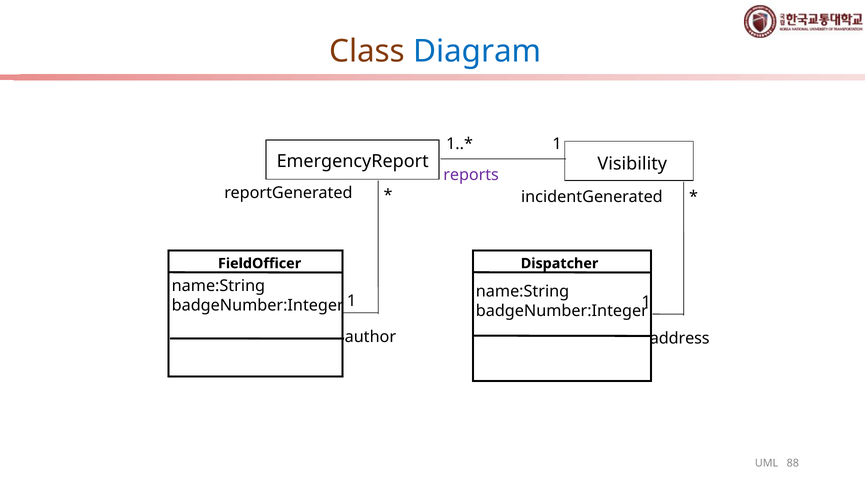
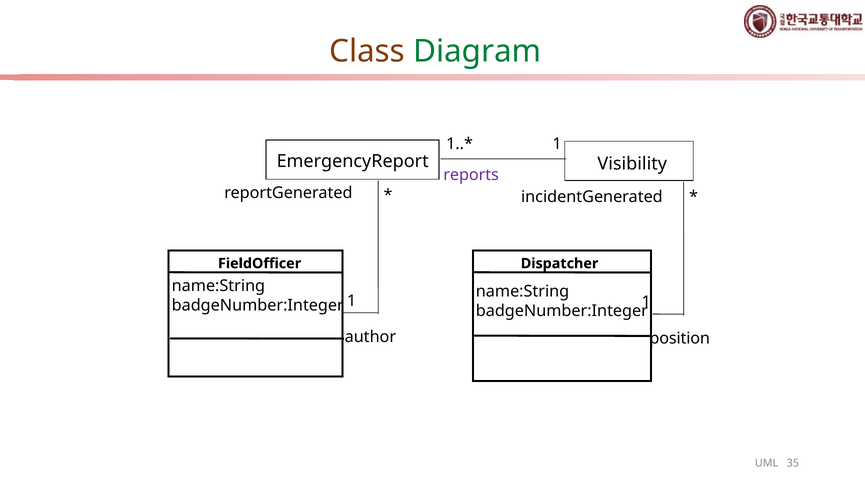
Diagram colour: blue -> green
address: address -> position
88: 88 -> 35
